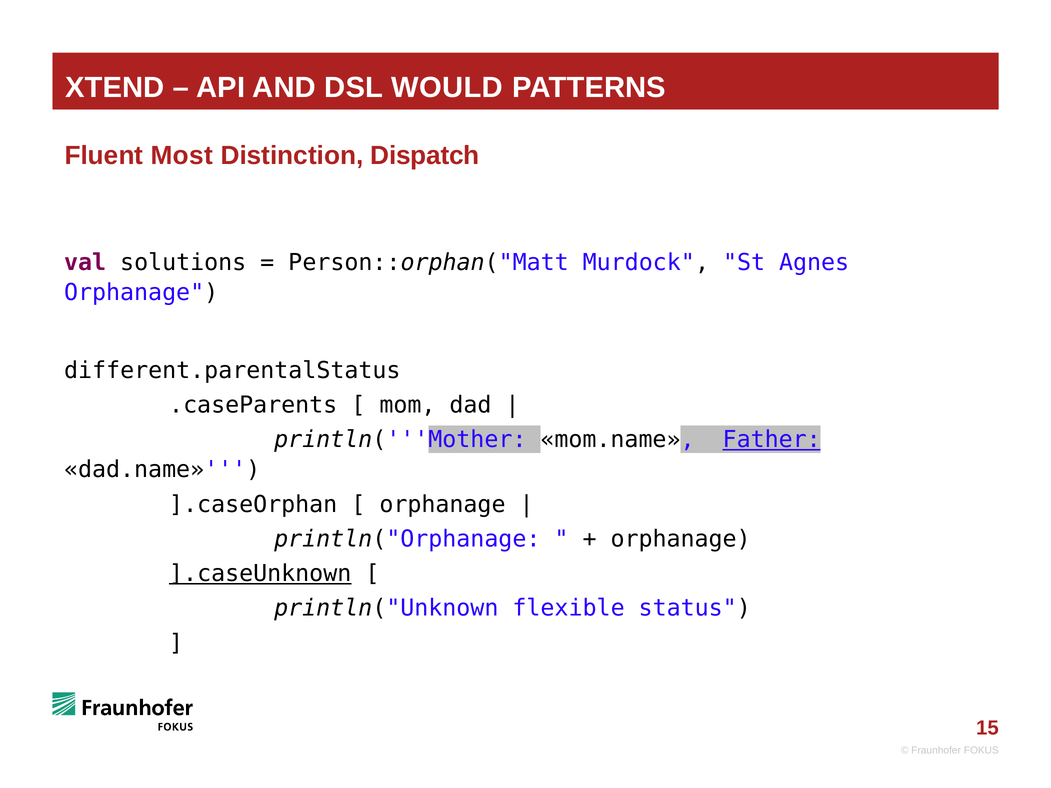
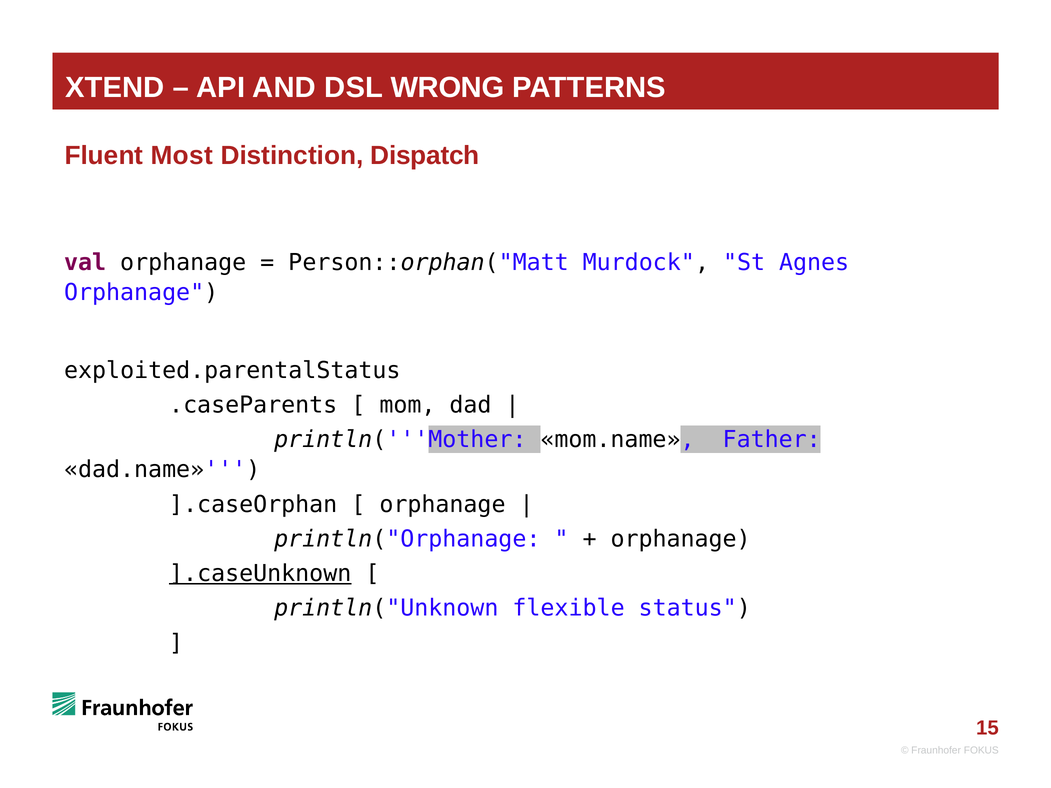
WOULD: WOULD -> WRONG
val solutions: solutions -> orphanage
different.parentalStatus: different.parentalStatus -> exploited.parentalStatus
Father underline: present -> none
